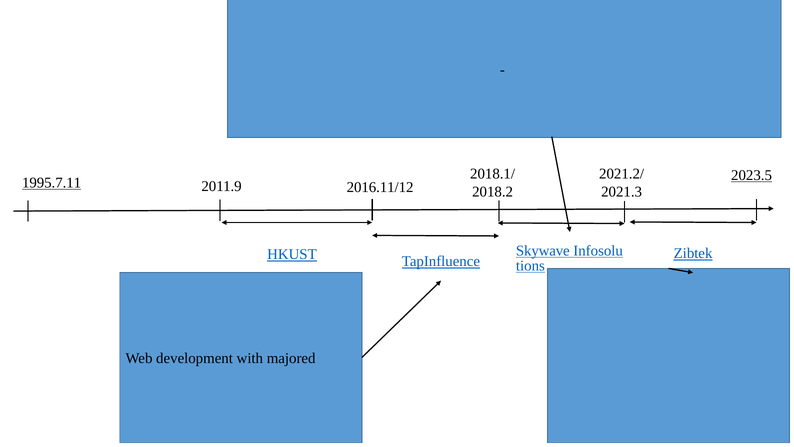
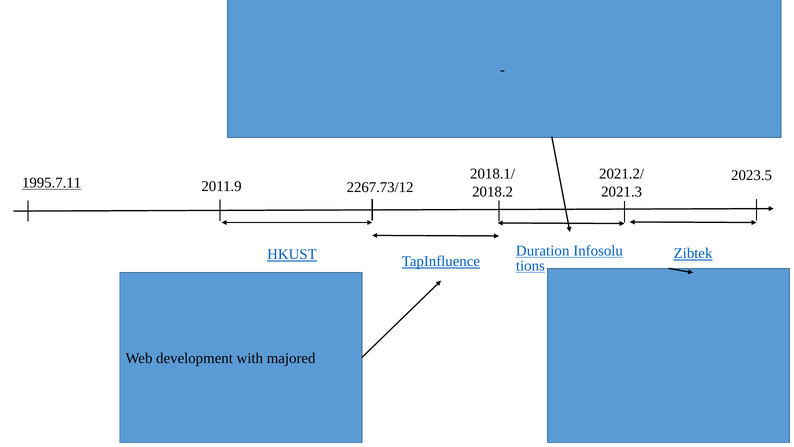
2023.5 underline: present -> none
2016.11/12: 2016.11/12 -> 2267.73/12
Skywave: Skywave -> Duration
